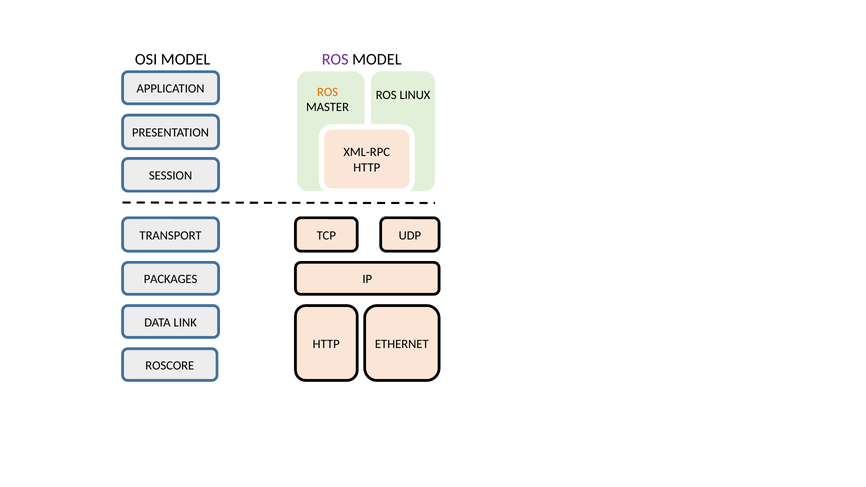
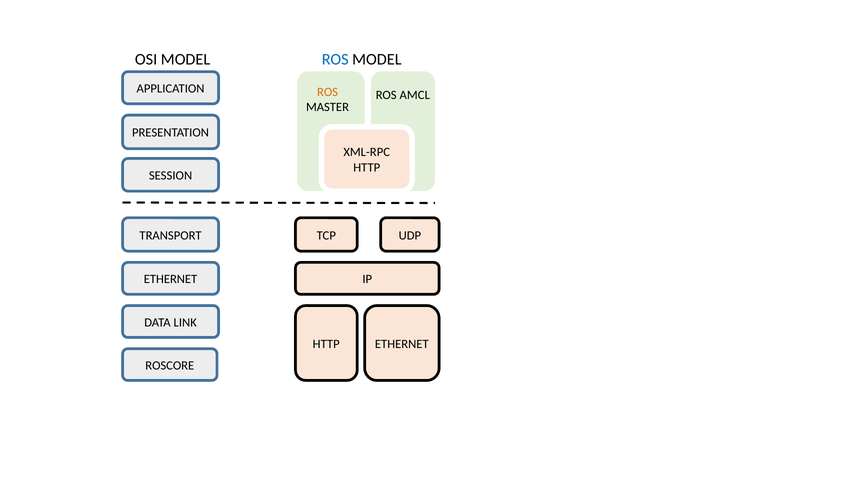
ROS at (335, 59) colour: purple -> blue
LINUX: LINUX -> AMCL
PACKAGES at (171, 279): PACKAGES -> ETHERNET
